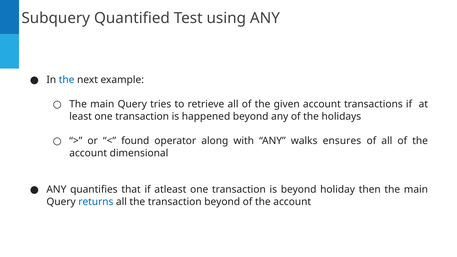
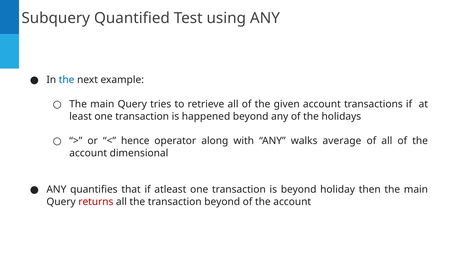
found: found -> hence
ensures: ensures -> average
returns colour: blue -> red
